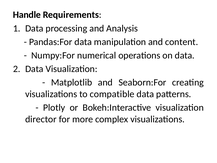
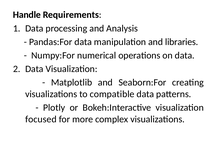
content: content -> libraries
director: director -> focused
